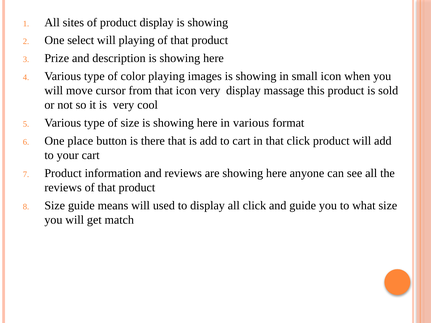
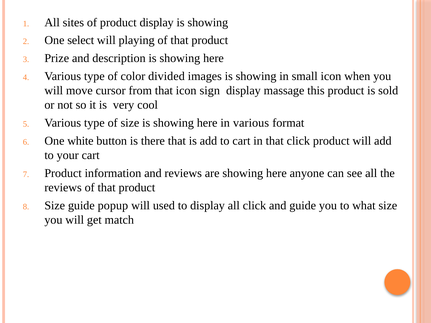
color playing: playing -> divided
icon very: very -> sign
place: place -> white
means: means -> popup
